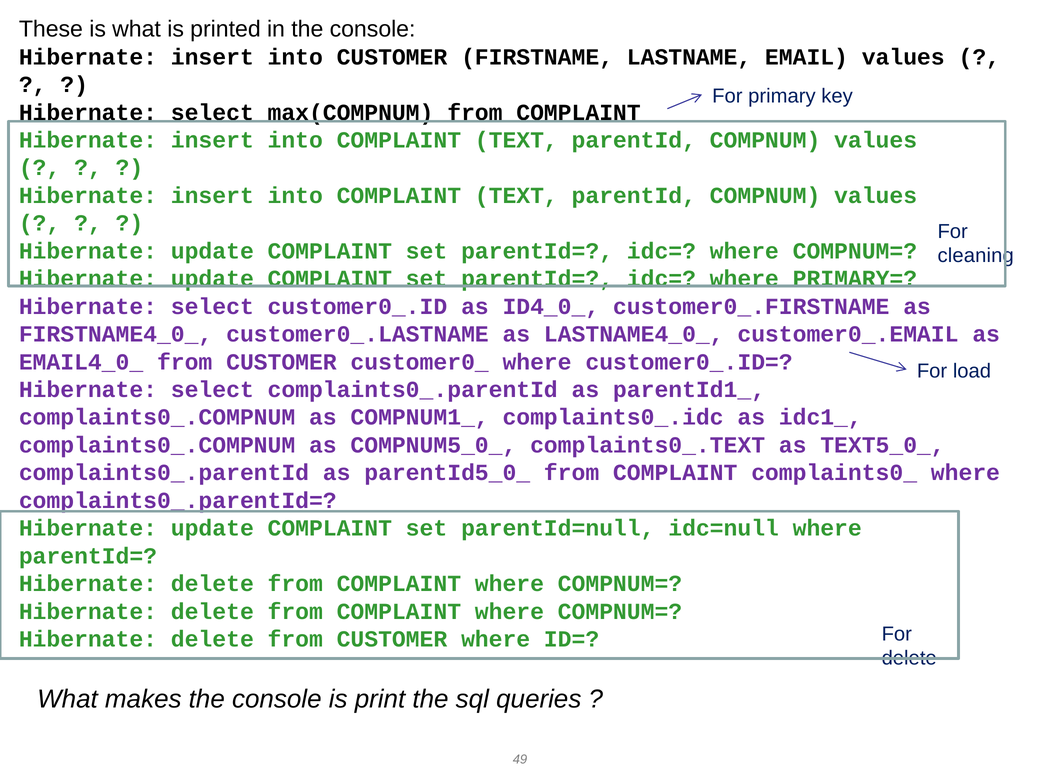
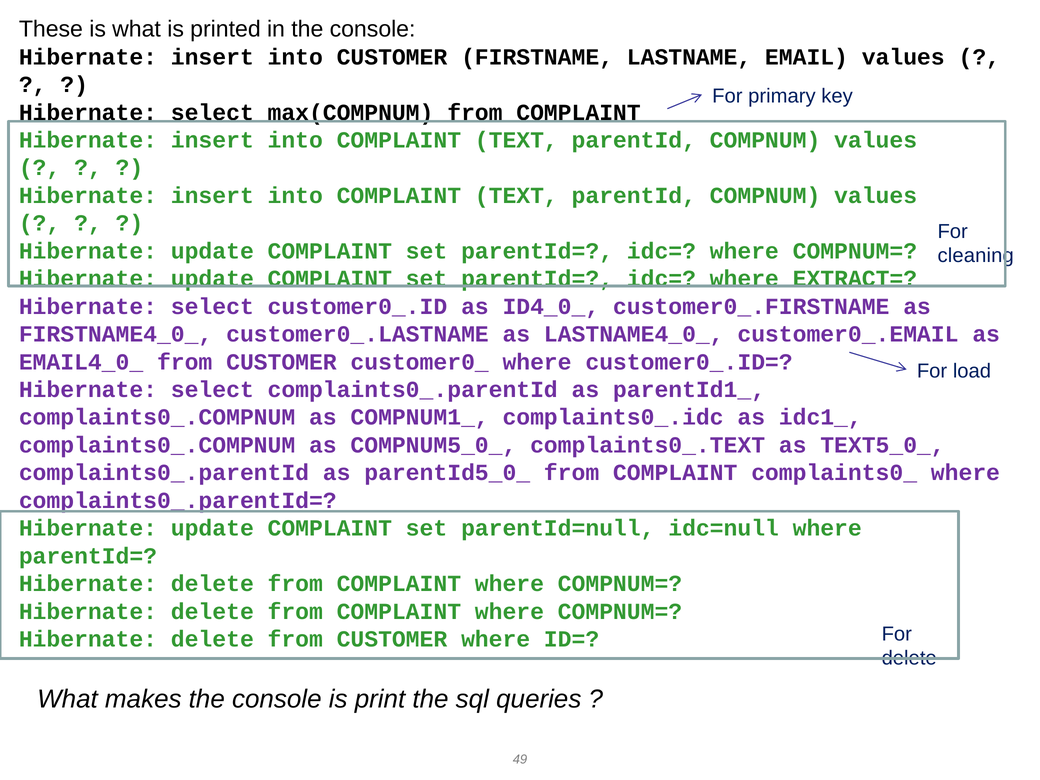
PRIMARY=: PRIMARY= -> EXTRACT=
